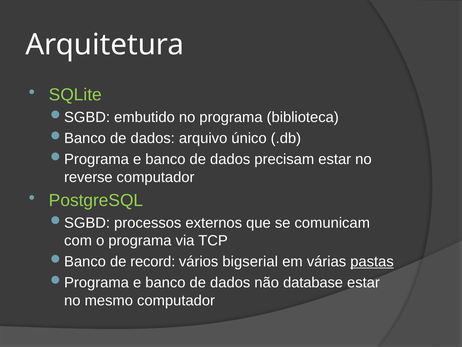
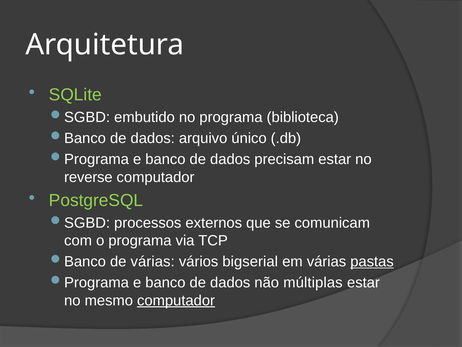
de record: record -> várias
database: database -> múltiplas
computador at (176, 300) underline: none -> present
